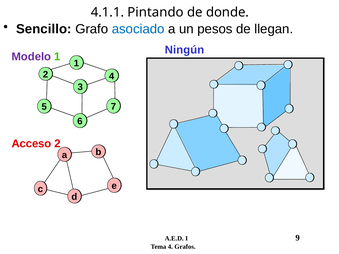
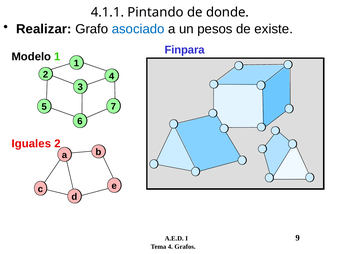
Sencillo: Sencillo -> Realizar
llegan: llegan -> existe
Ningún: Ningún -> Finpara
Modelo colour: purple -> black
Acceso: Acceso -> Iguales
